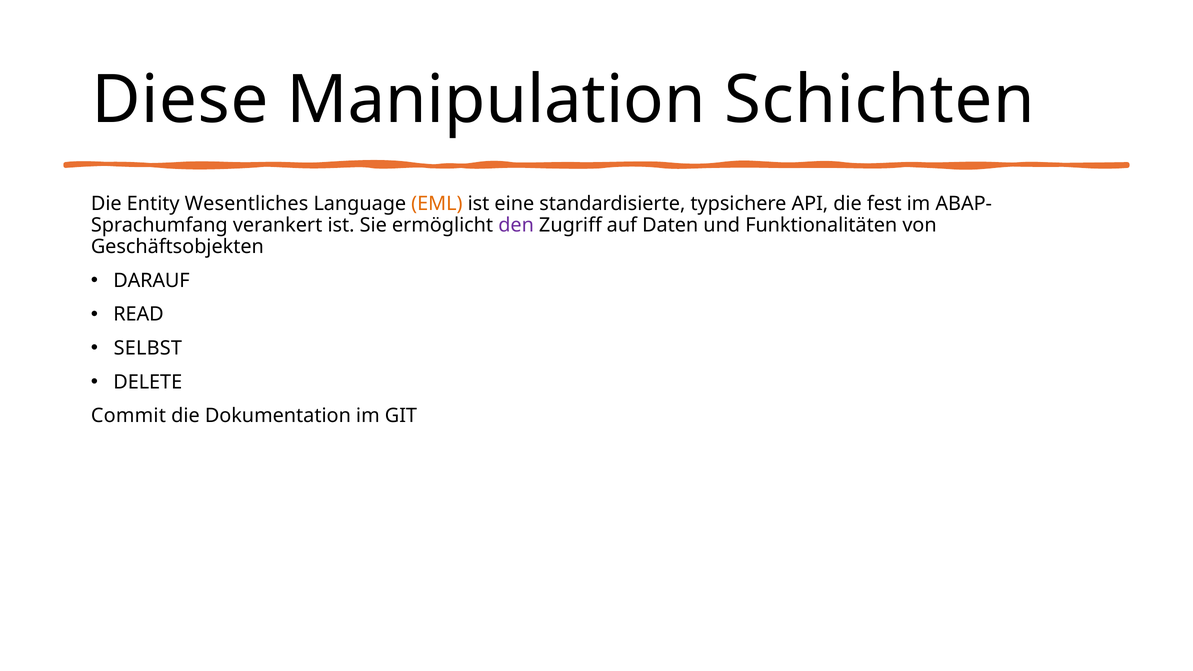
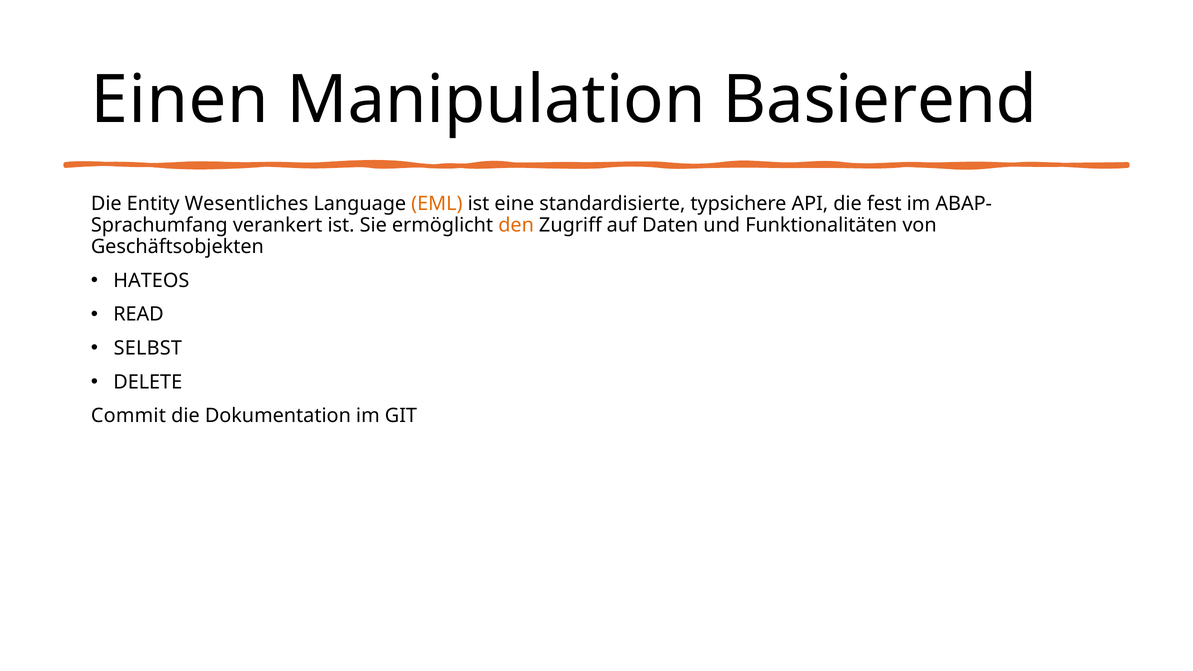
Diese: Diese -> Einen
Schichten: Schichten -> Basierend
den colour: purple -> orange
DARAUF: DARAUF -> HATEOS
